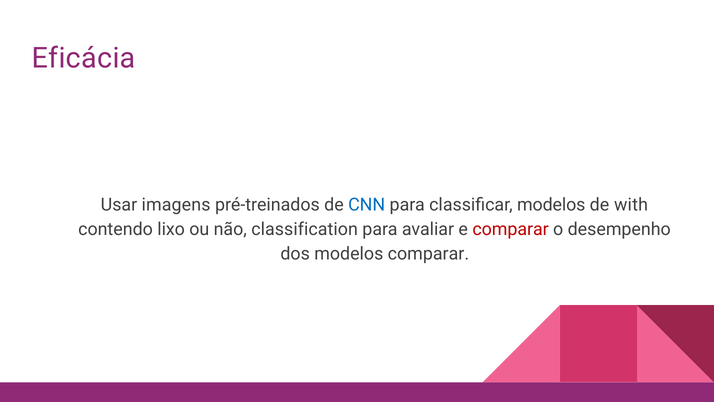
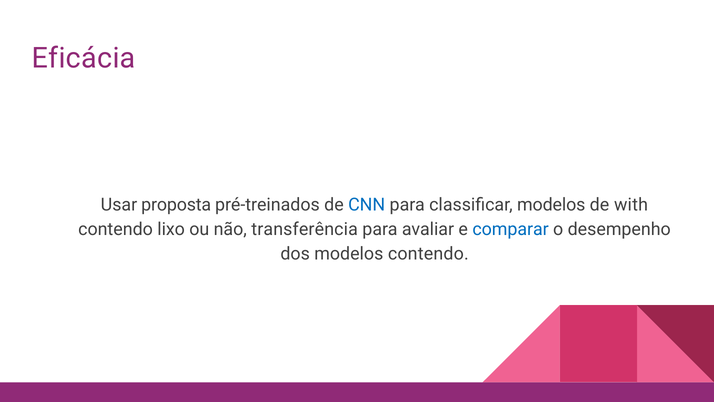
imagens: imagens -> proposta
classification: classification -> transferência
comparar at (511, 229) colour: red -> blue
modelos comparar: comparar -> contendo
